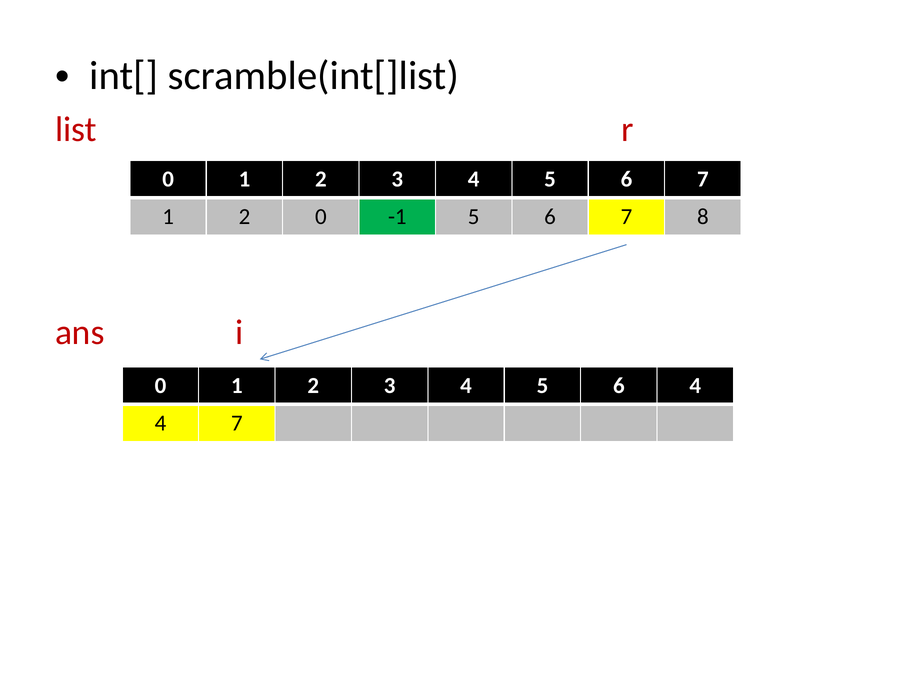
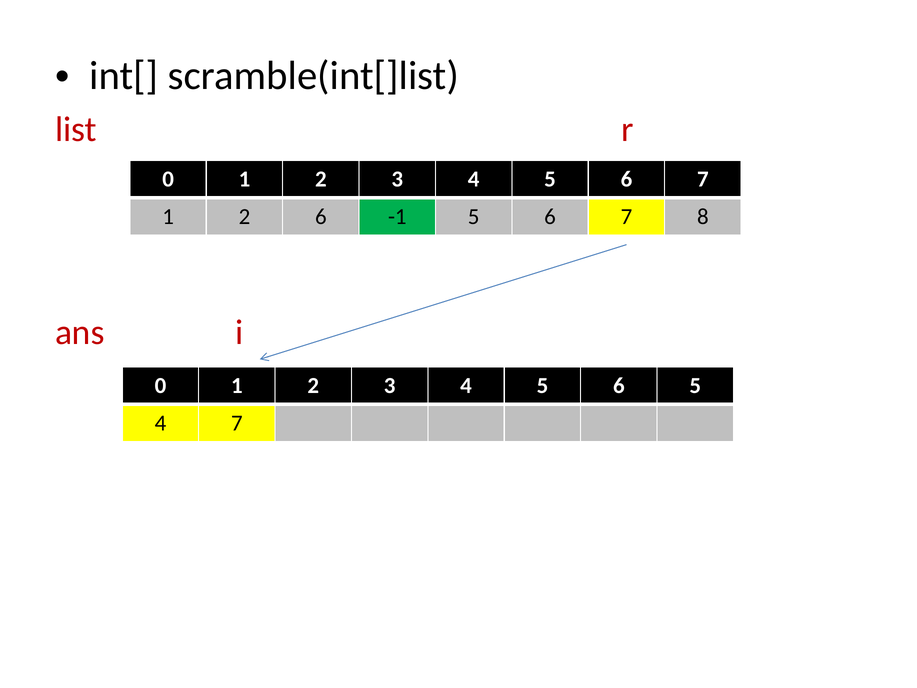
2 0: 0 -> 6
6 4: 4 -> 5
